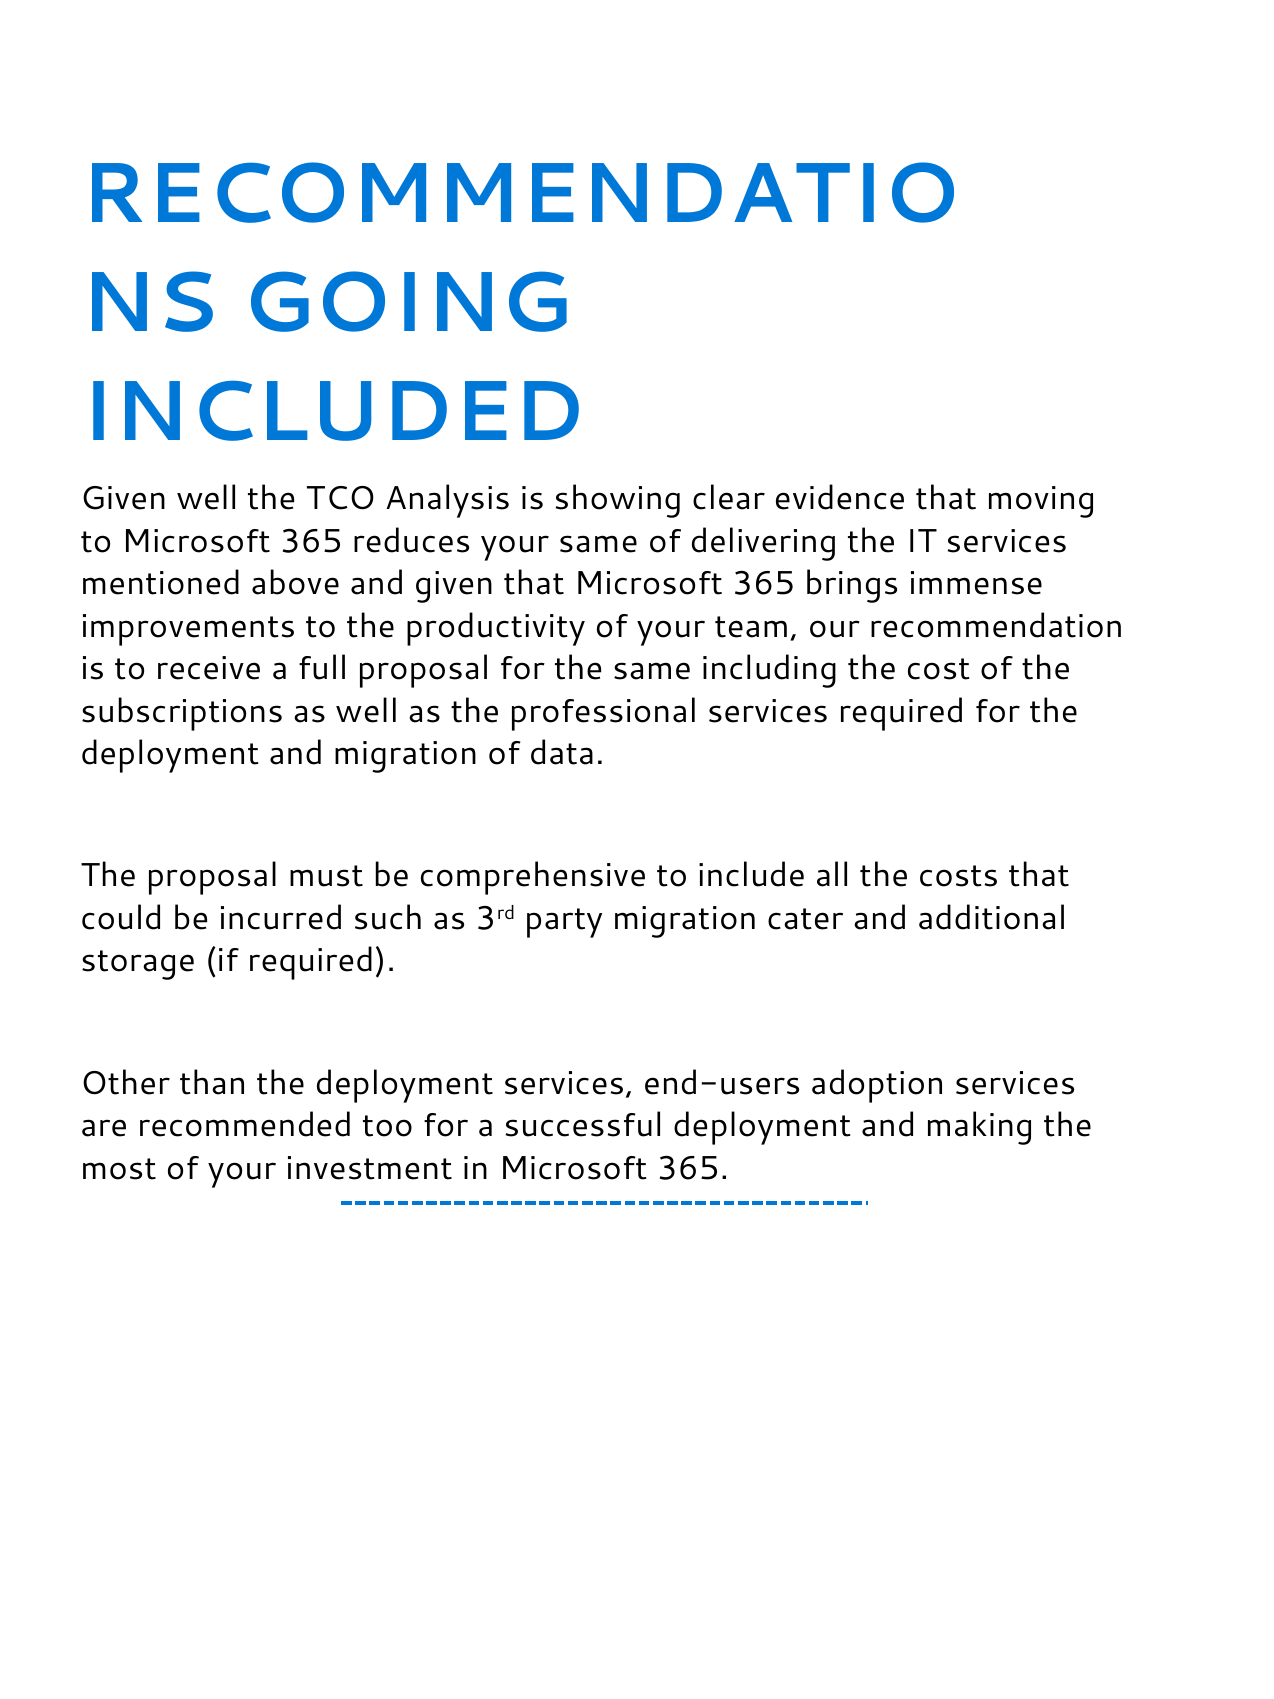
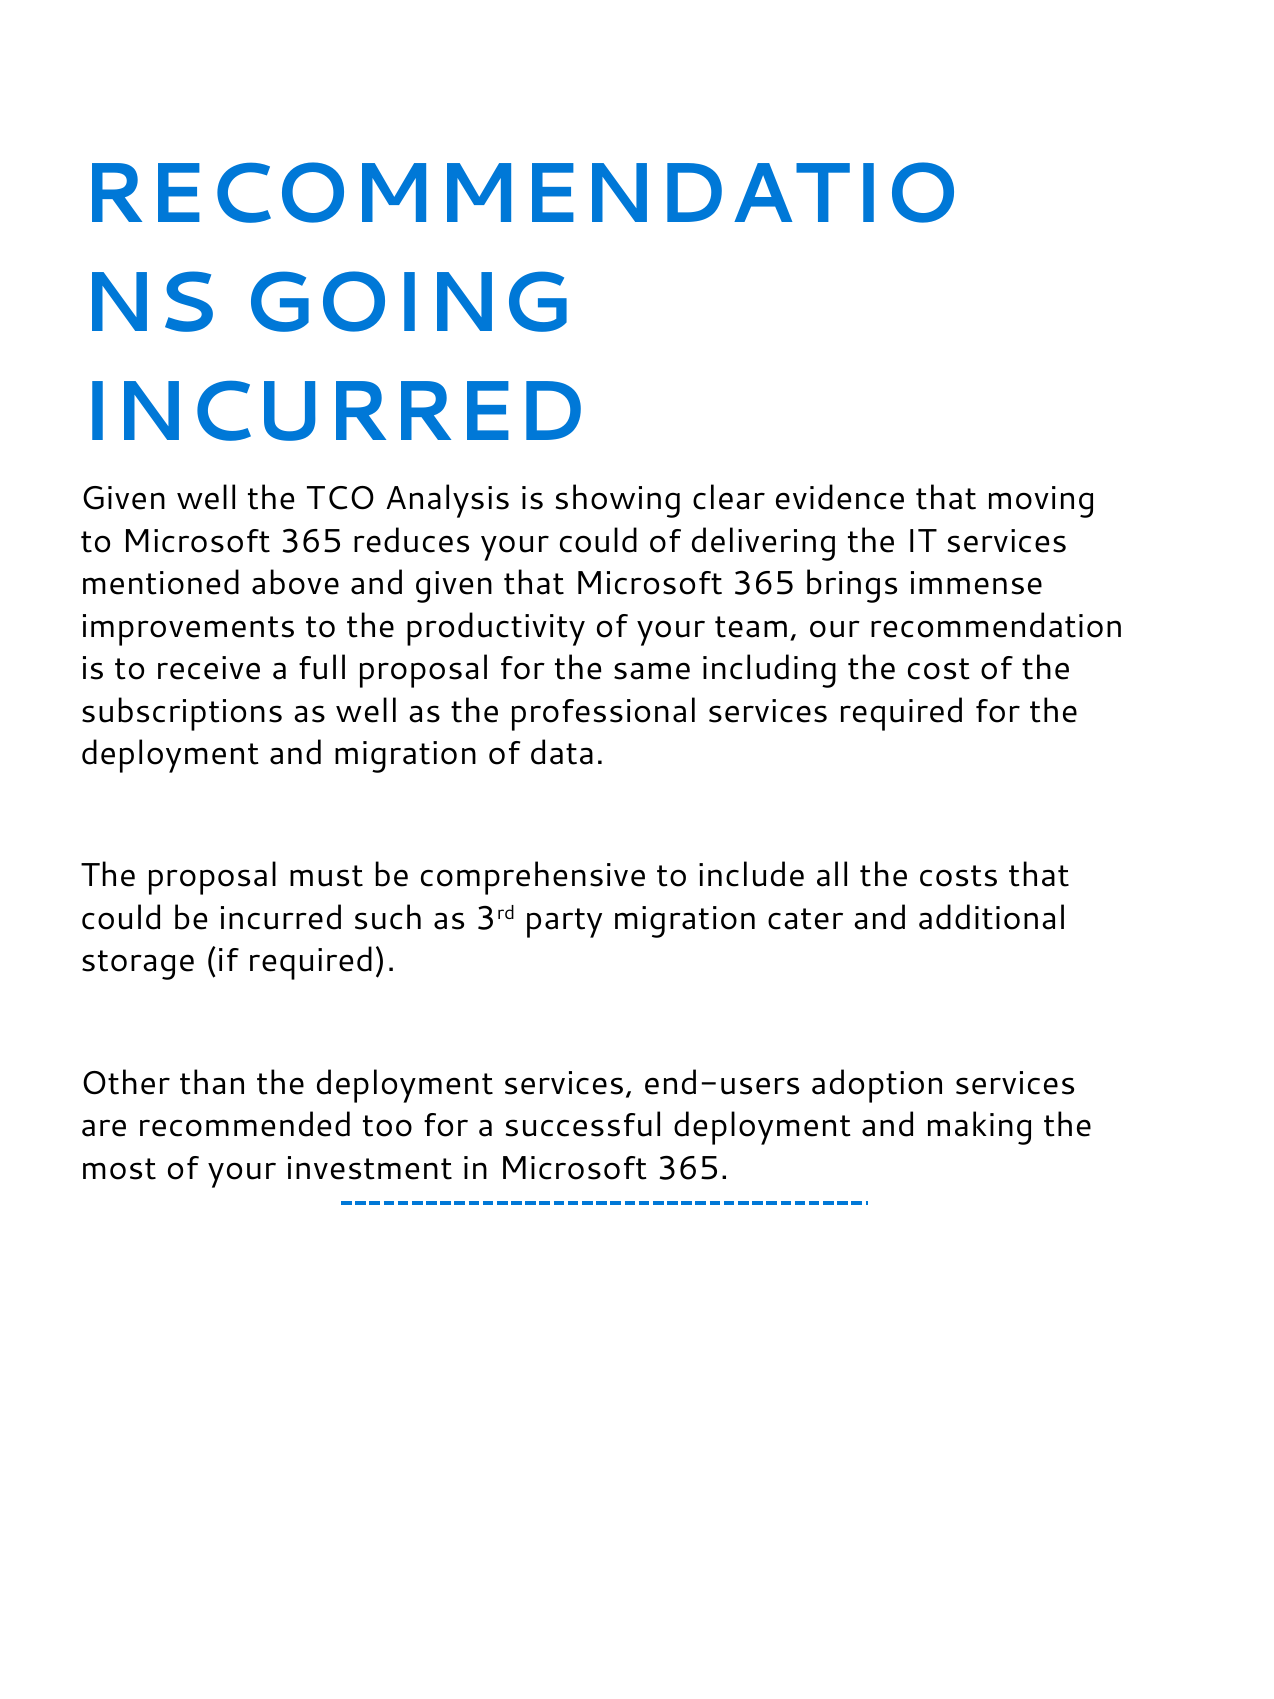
INCLUDED at (333, 413): INCLUDED -> INCURRED
your same: same -> could
